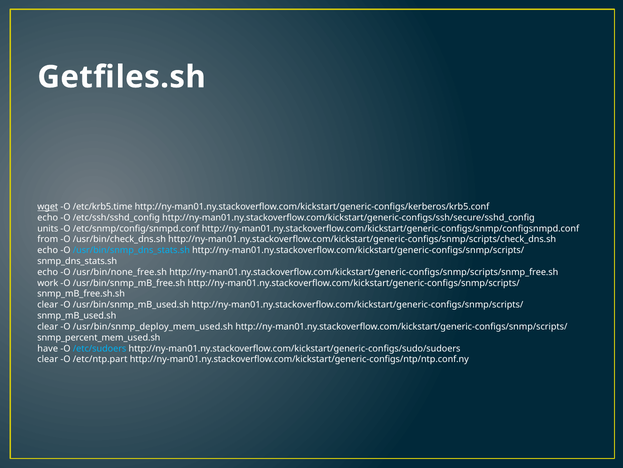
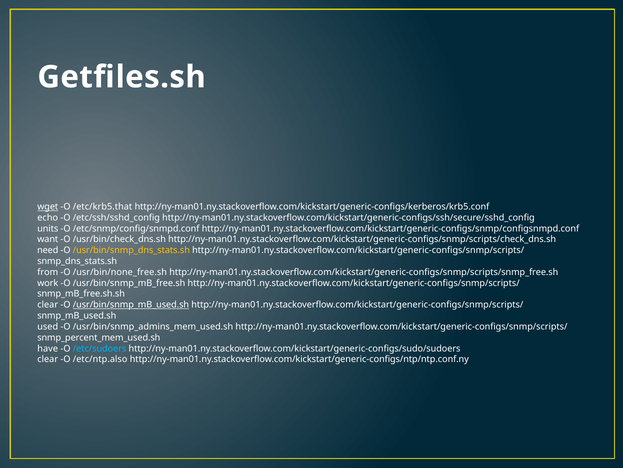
/etc/krb5.time: /etc/krb5.time -> /etc/krb5.that
from: from -> want
echo at (48, 250): echo -> need
/usr/bin/snmp_dns_stats.sh colour: light blue -> yellow
echo at (48, 272): echo -> from
/usr/bin/snmp_mB_used.sh underline: none -> present
clear at (48, 326): clear -> used
/usr/bin/snmp_deploy_mem_used.sh: /usr/bin/snmp_deploy_mem_used.sh -> /usr/bin/snmp_admins_mem_used.sh
/etc/ntp.part: /etc/ntp.part -> /etc/ntp.also
